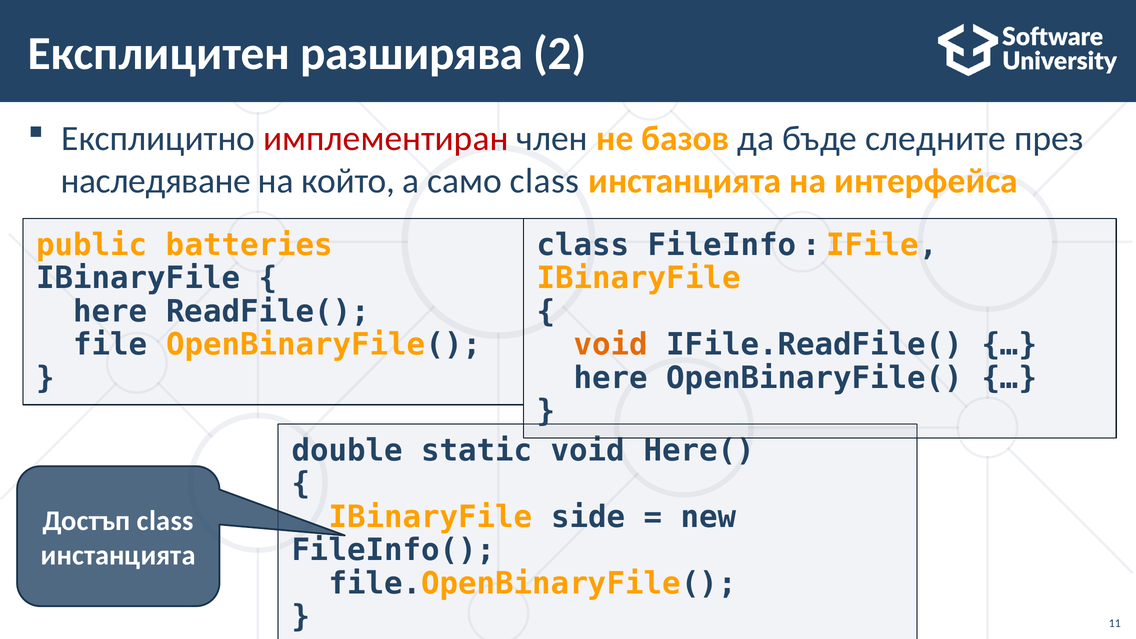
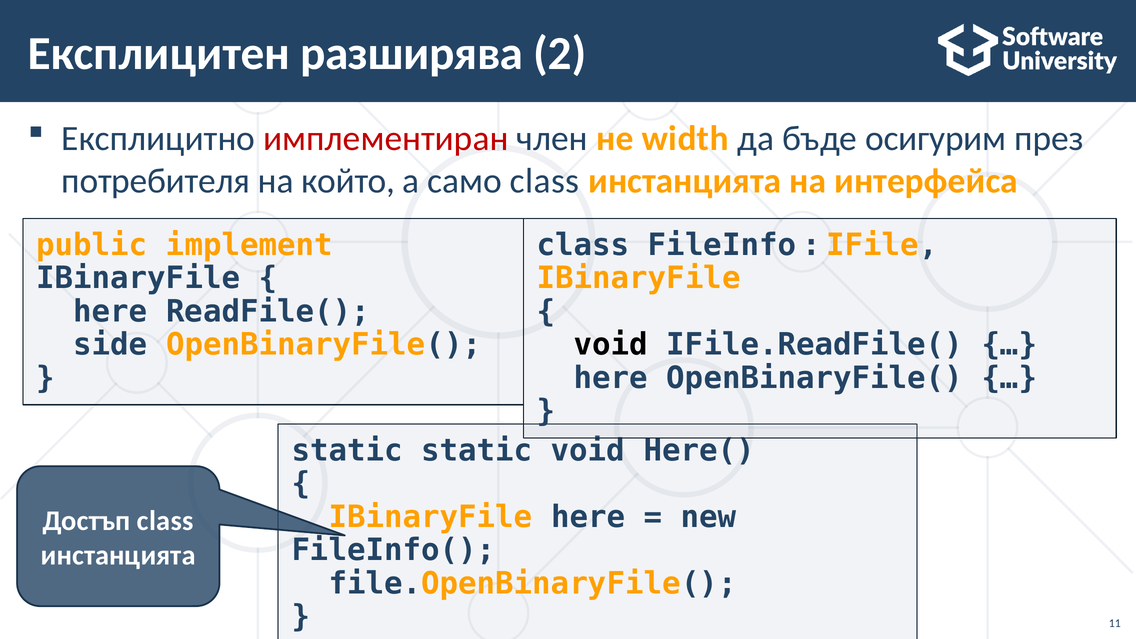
базов: базов -> width
следните: следните -> осигурим
наследяване: наследяване -> потребителя
batteries: batteries -> implement
file: file -> side
void at (611, 345) colour: orange -> black
double at (347, 451): double -> static
IBinaryFile side: side -> here
